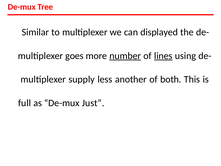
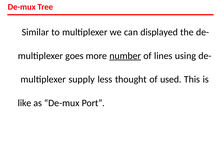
lines underline: present -> none
another: another -> thought
both: both -> used
full: full -> like
Just: Just -> Port
